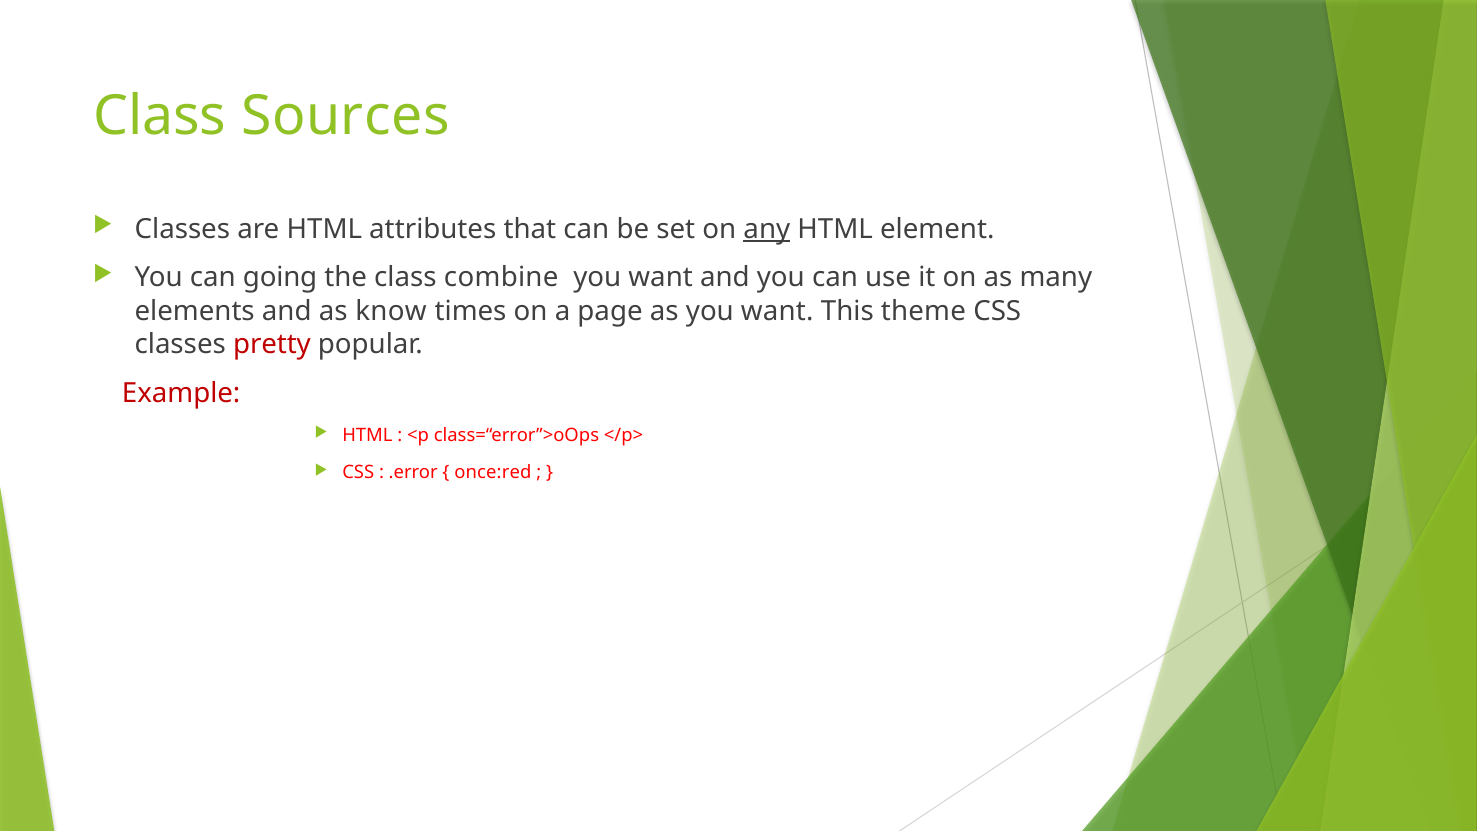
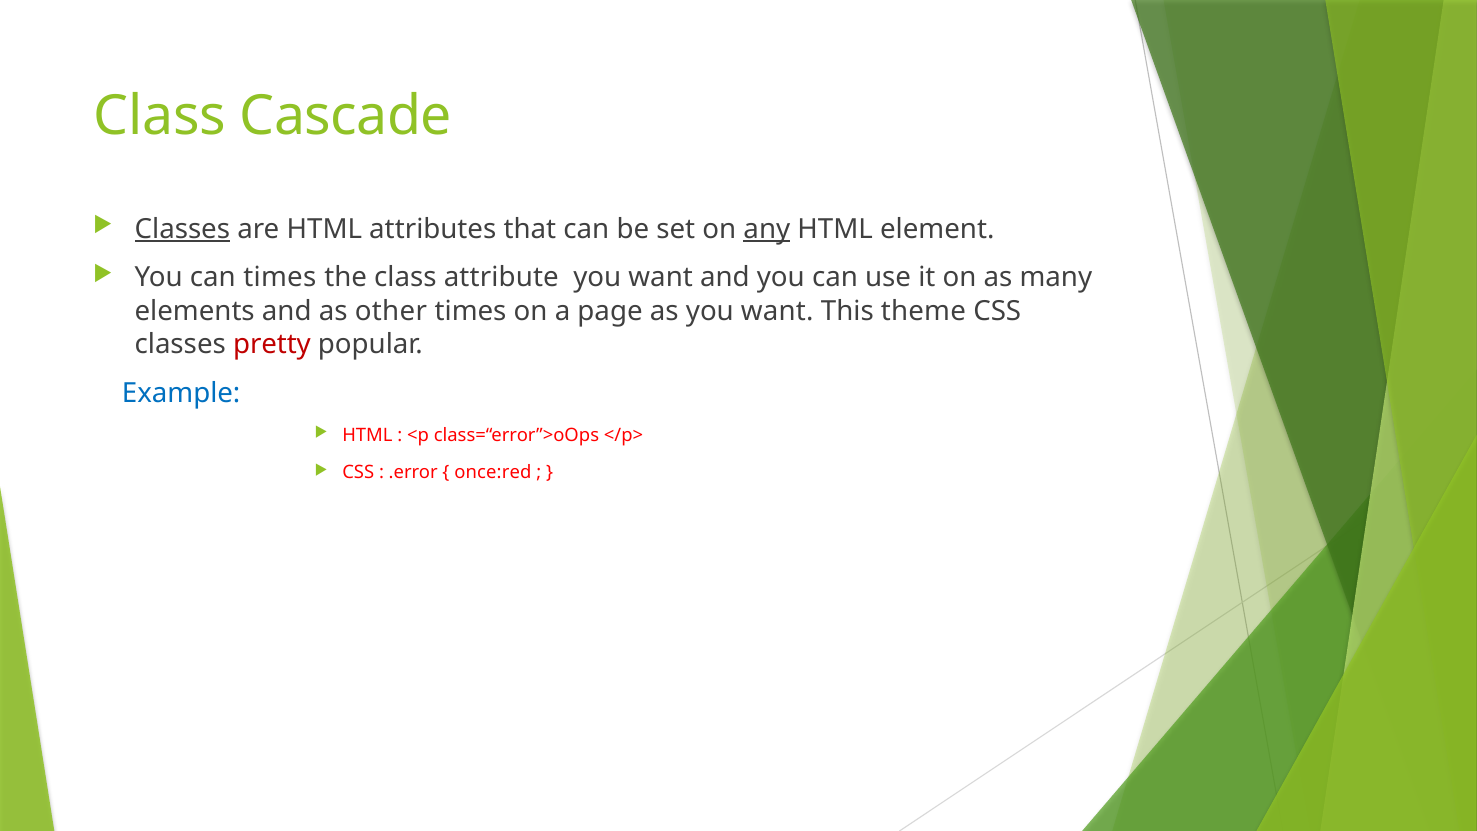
Sources: Sources -> Cascade
Classes at (182, 229) underline: none -> present
can going: going -> times
combine: combine -> attribute
know: know -> other
Example colour: red -> blue
